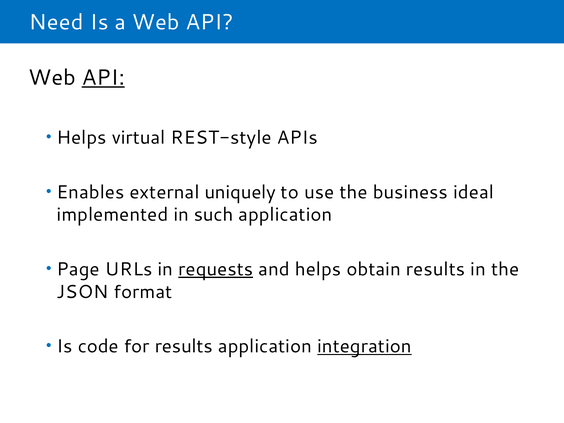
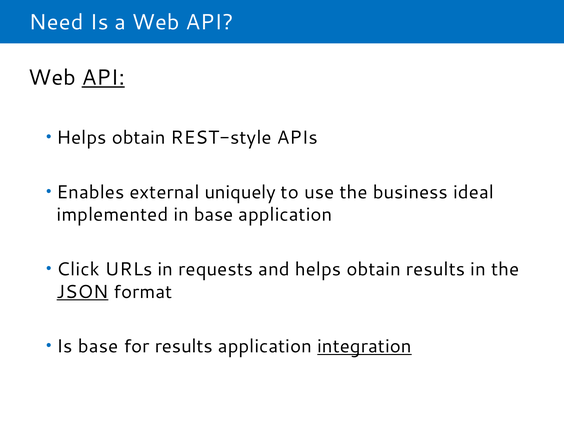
virtual at (139, 138): virtual -> obtain
in such: such -> base
Page: Page -> Click
requests underline: present -> none
JSON underline: none -> present
Is code: code -> base
